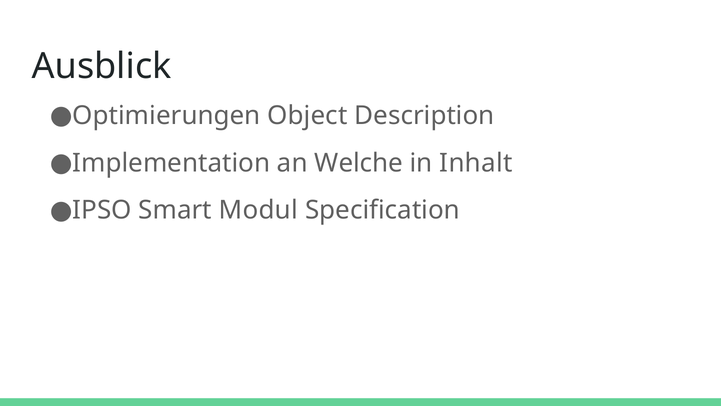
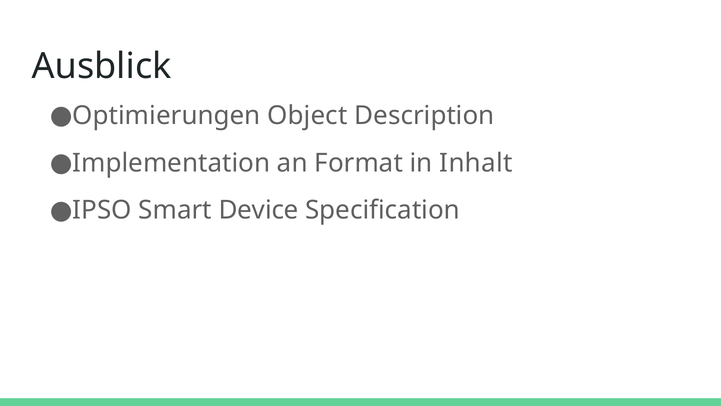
Welche: Welche -> Format
Modul: Modul -> Device
